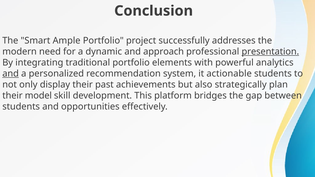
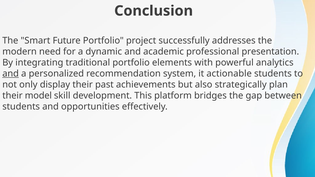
Ample: Ample -> Future
approach: approach -> academic
presentation underline: present -> none
